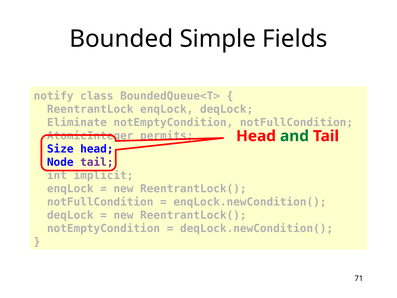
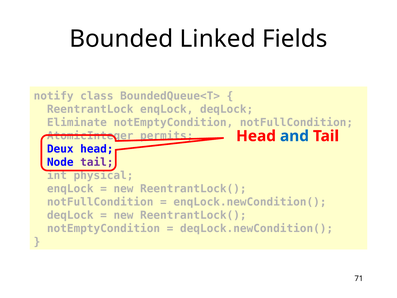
Simple: Simple -> Linked
and colour: green -> blue
Size: Size -> Deux
implicit: implicit -> physical
